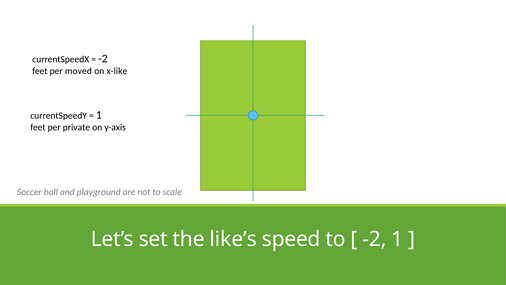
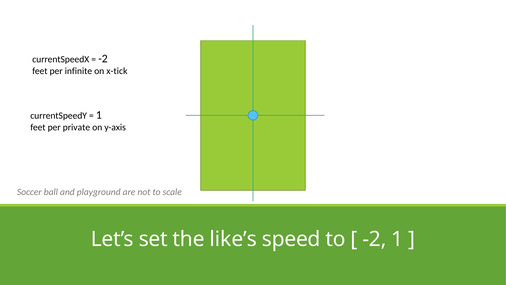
moved: moved -> infinite
x-like: x-like -> x-tick
